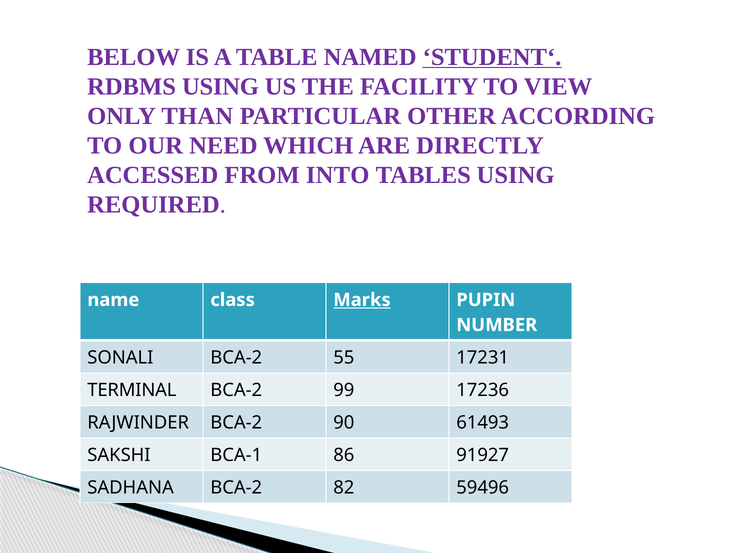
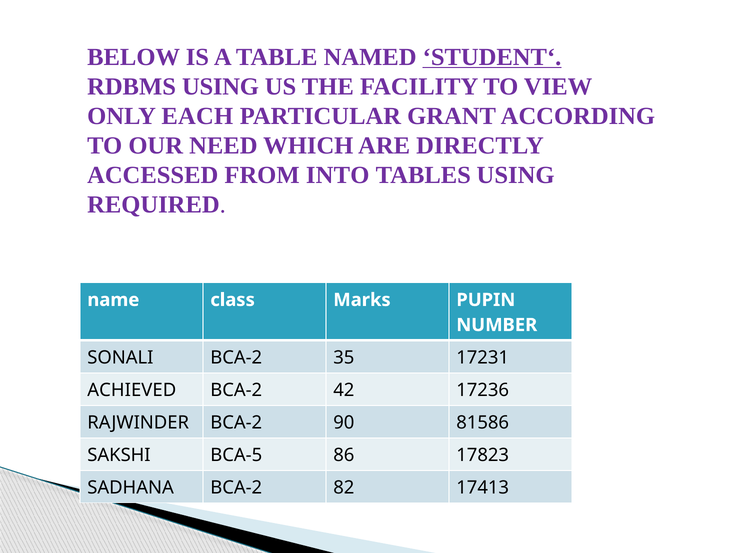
THAN: THAN -> EACH
OTHER: OTHER -> GRANT
Marks underline: present -> none
55: 55 -> 35
TERMINAL: TERMINAL -> ACHIEVED
99: 99 -> 42
61493: 61493 -> 81586
BCA-1: BCA-1 -> BCA-5
91927: 91927 -> 17823
59496: 59496 -> 17413
